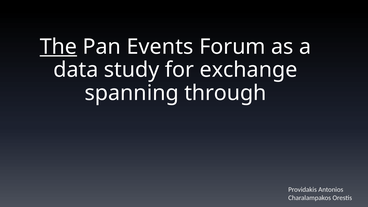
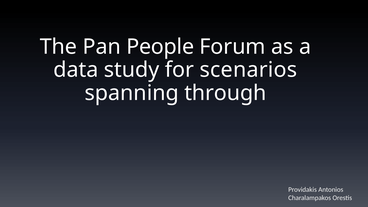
The underline: present -> none
Events: Events -> People
exchange: exchange -> scenarios
